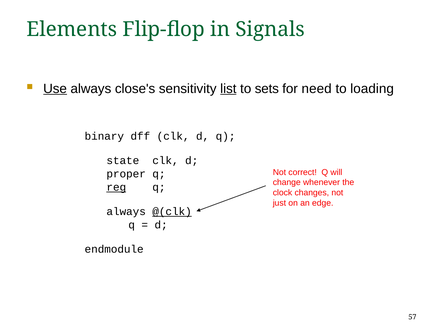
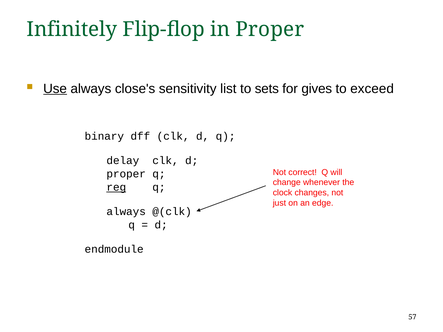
Elements: Elements -> Infinitely
in Signals: Signals -> Proper
list underline: present -> none
need: need -> gives
loading: loading -> exceed
state: state -> delay
@(clk underline: present -> none
